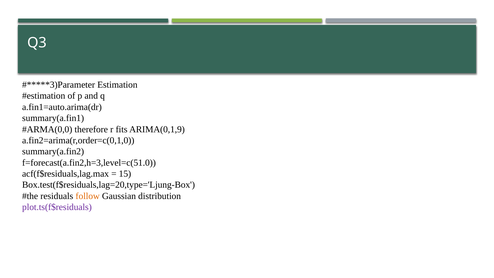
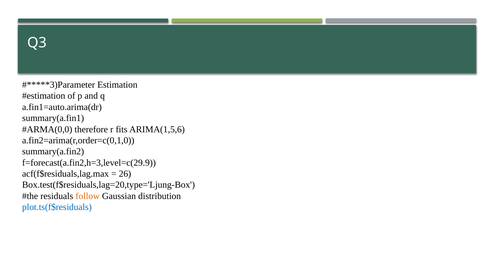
ARIMA(0,1,9: ARIMA(0,1,9 -> ARIMA(1,5,6
f=forecast(a.fin2,h=3,level=c(51.0: f=forecast(a.fin2,h=3,level=c(51.0 -> f=forecast(a.fin2,h=3,level=c(29.9
15: 15 -> 26
plot.ts(f$residuals colour: purple -> blue
